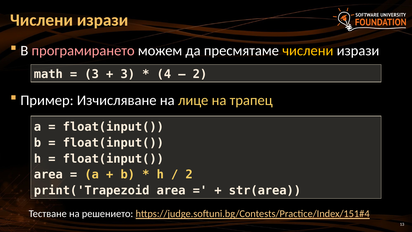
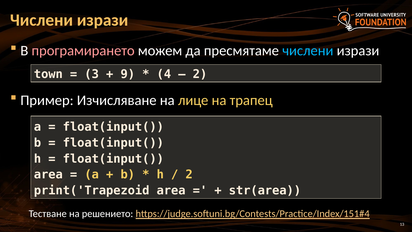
числени at (308, 51) colour: yellow -> light blue
math: math -> town
3 at (128, 74): 3 -> 9
